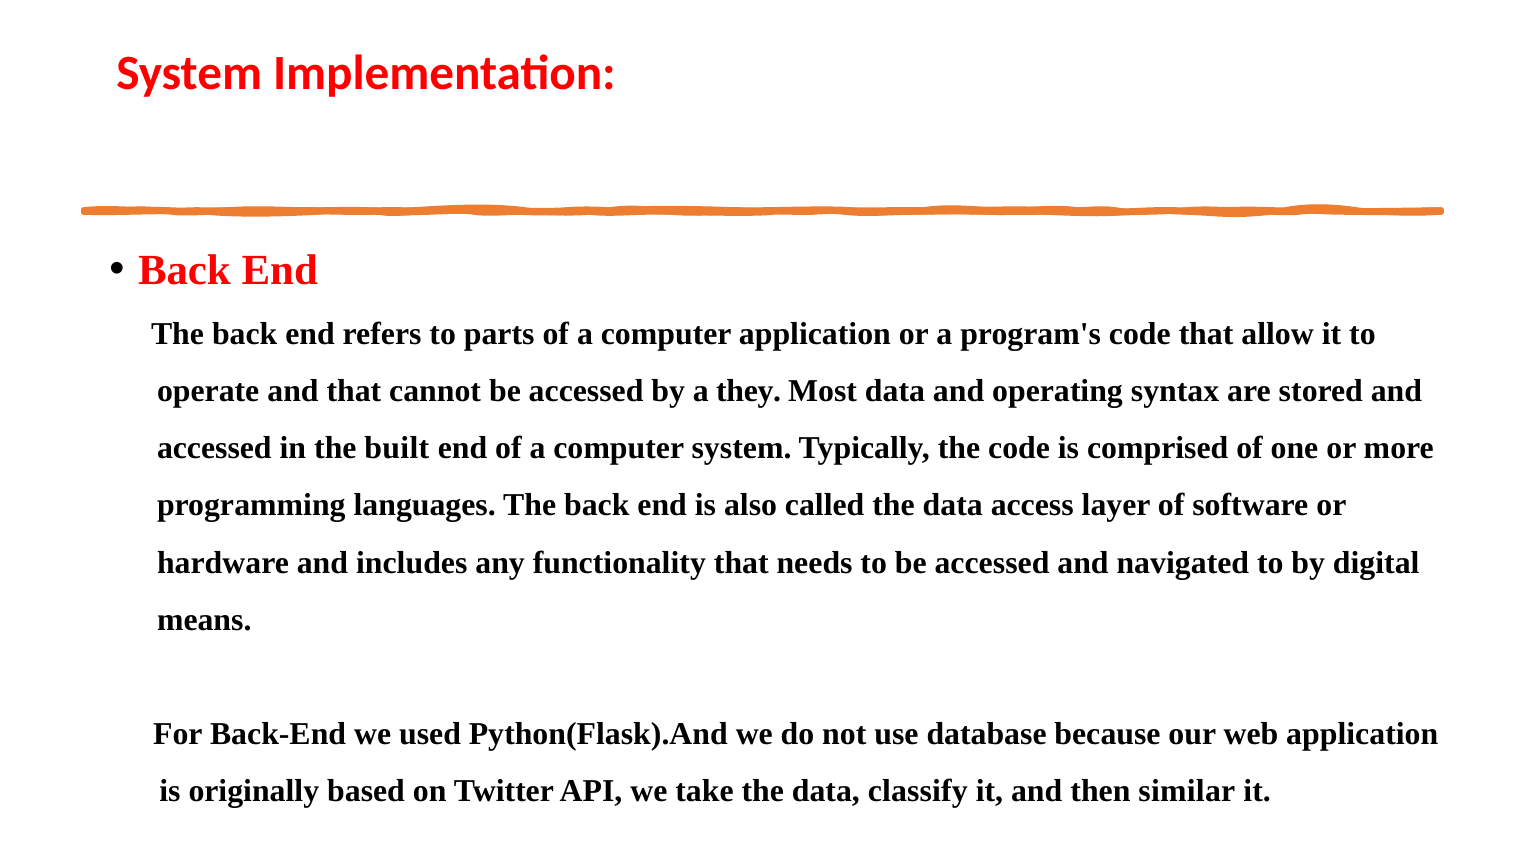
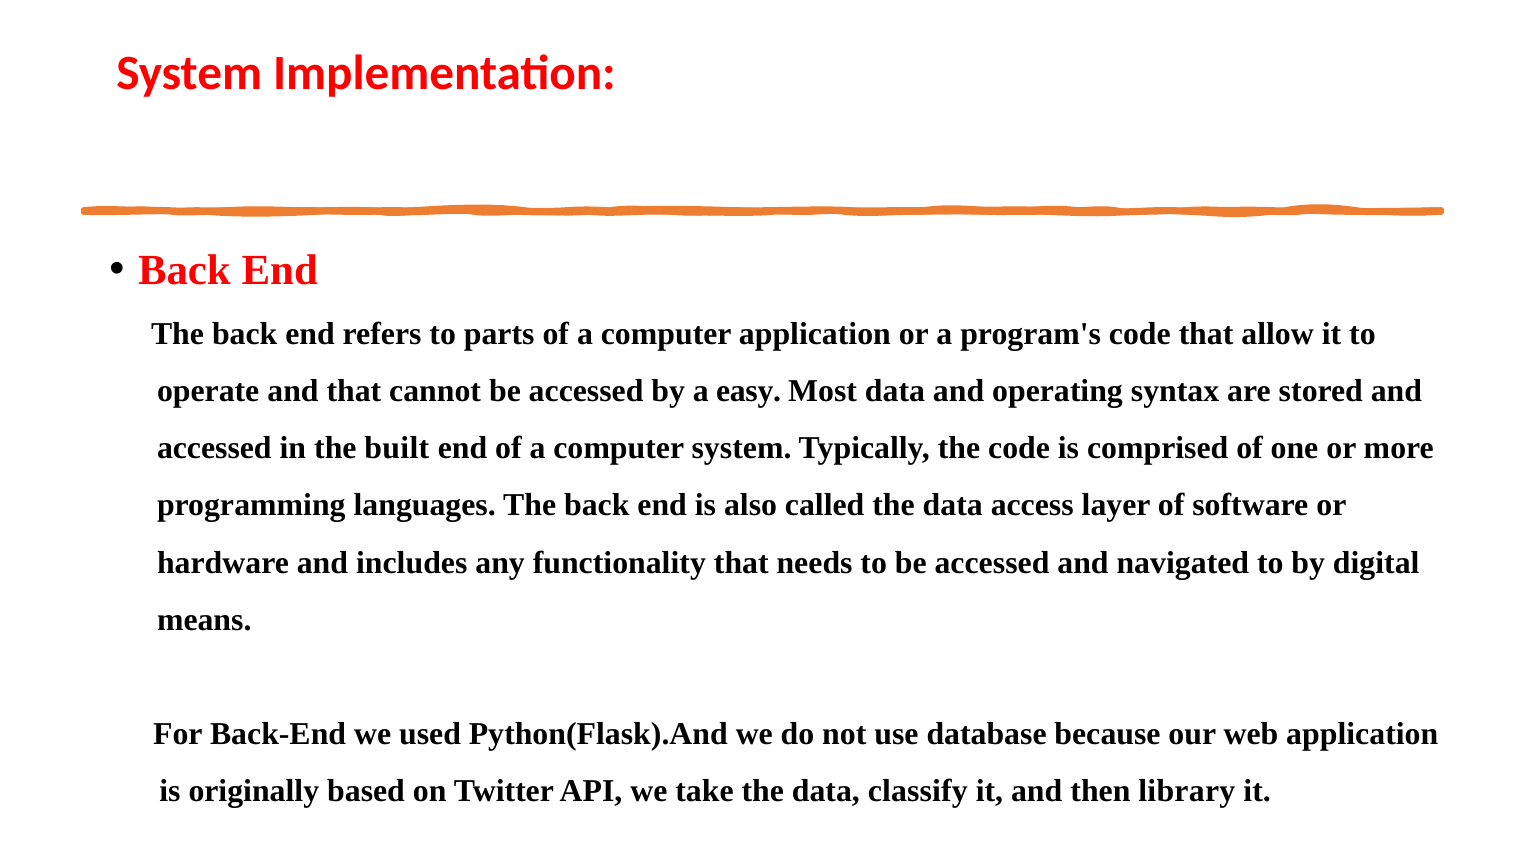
they: they -> easy
similar: similar -> library
